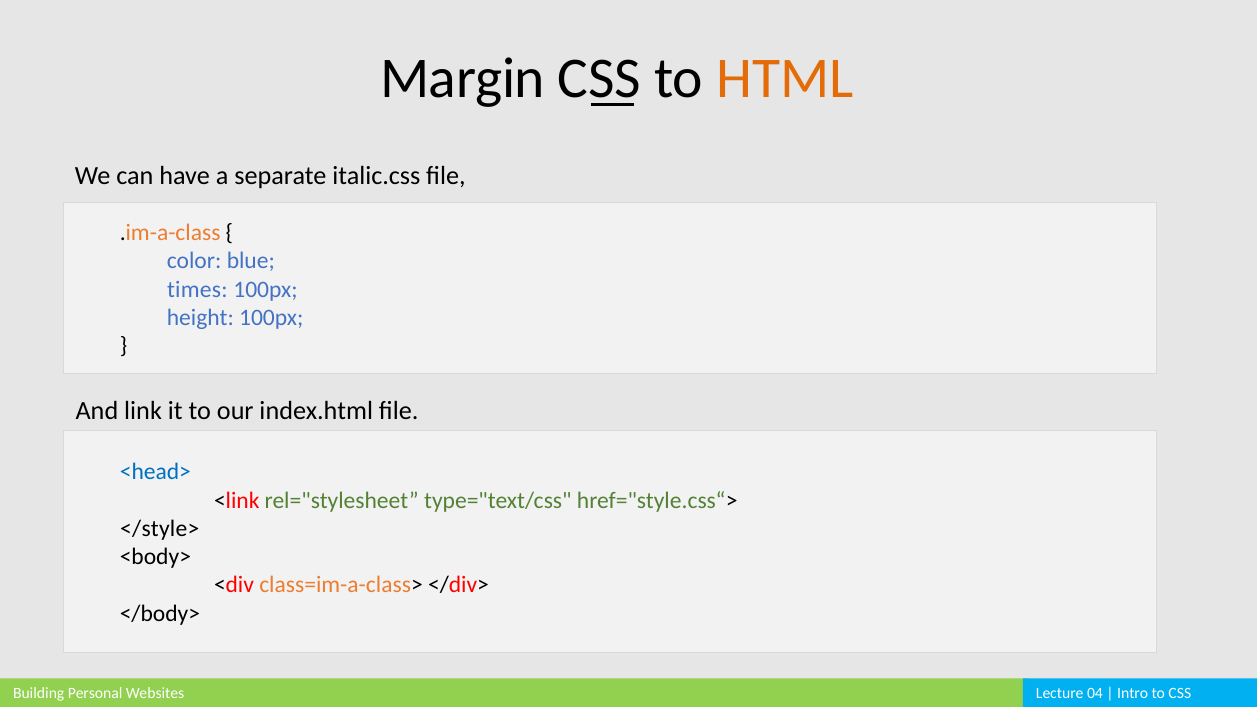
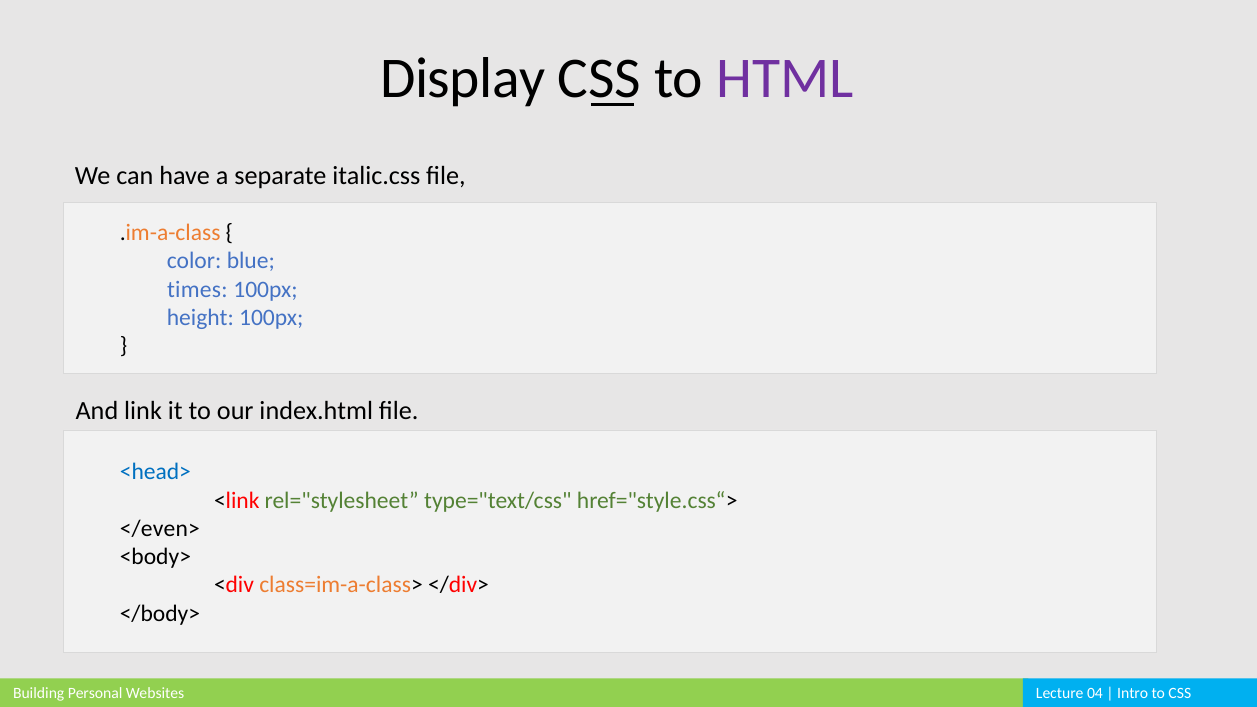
Margin: Margin -> Display
HTML colour: orange -> purple
</style>: </style> -> </even>
